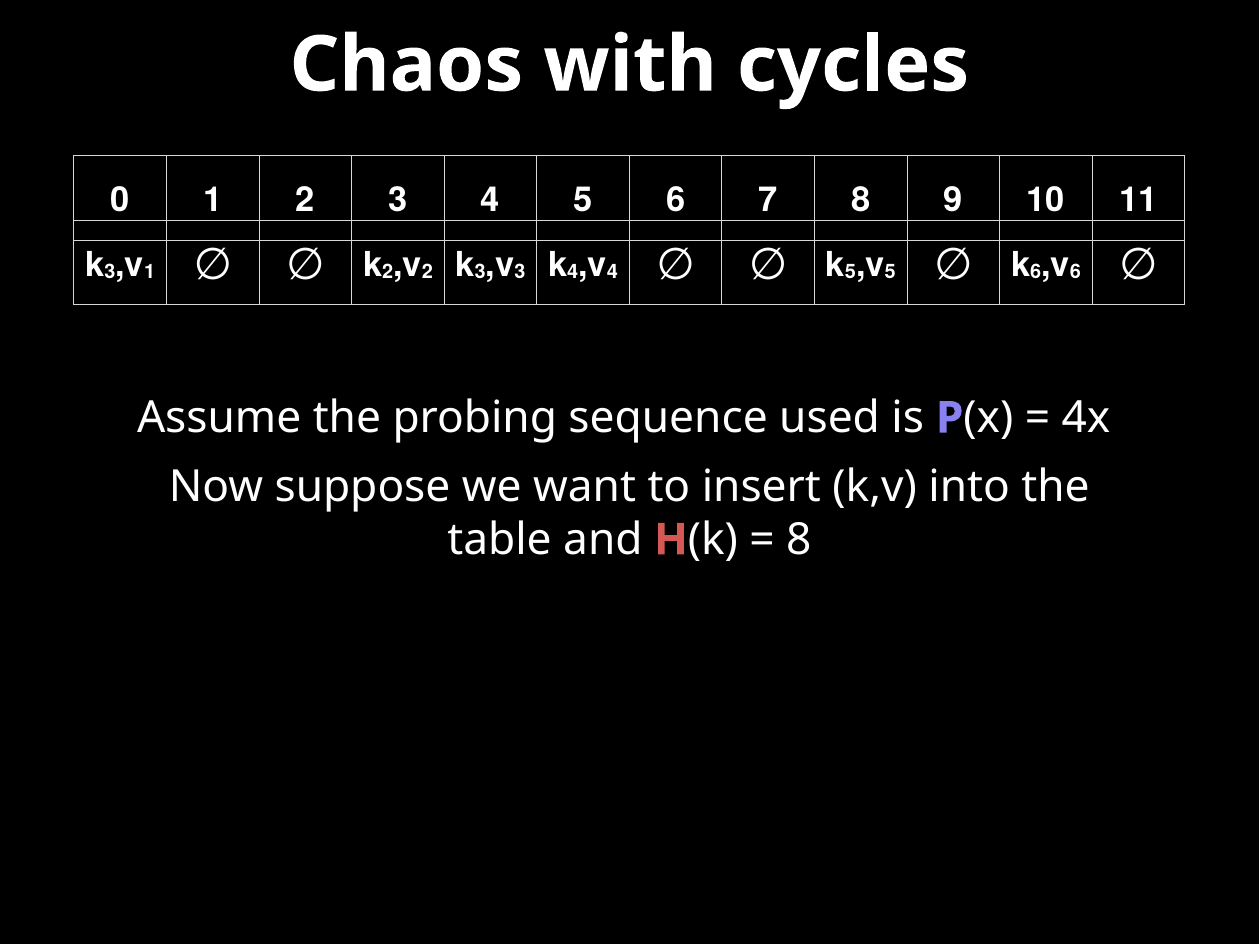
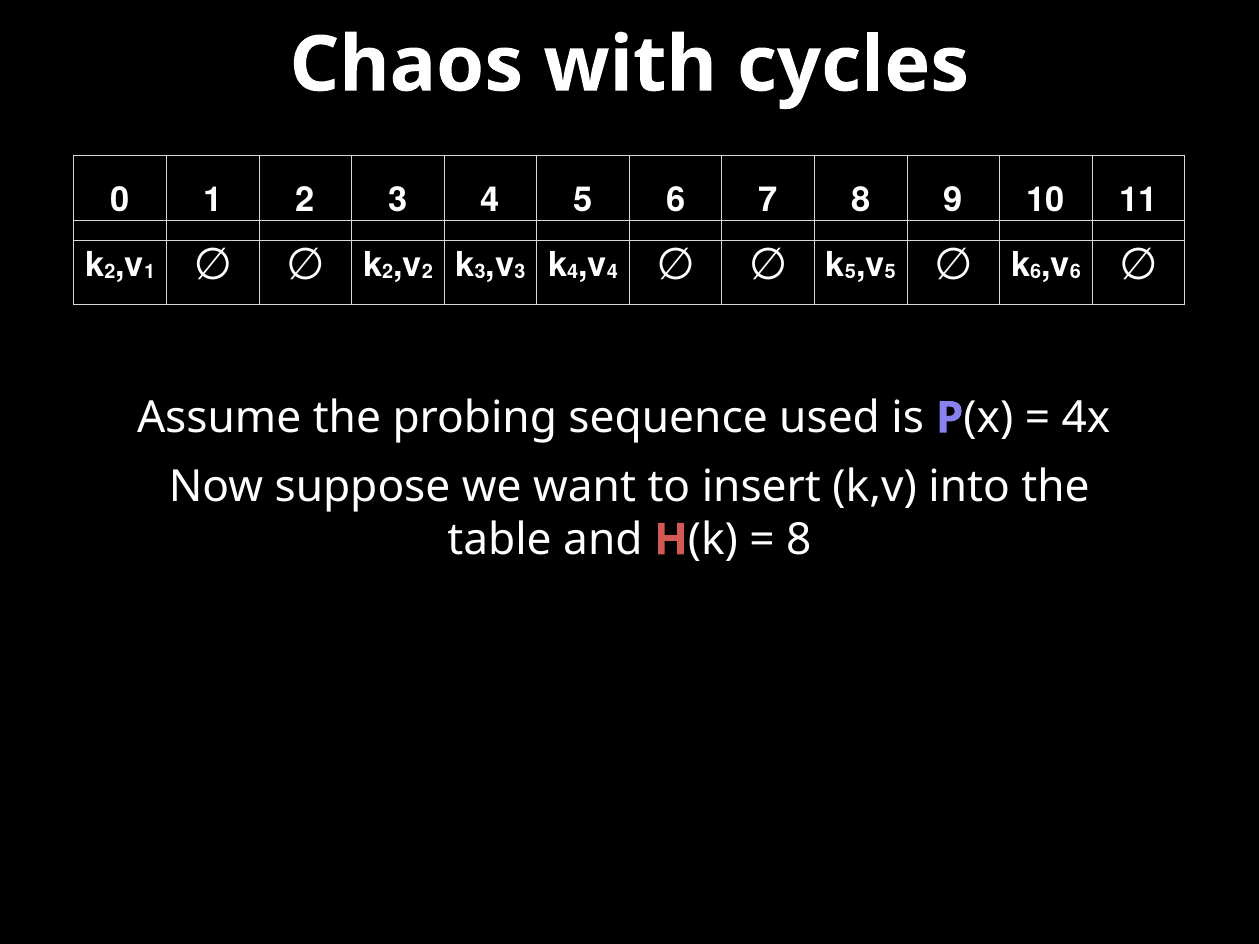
3 at (110, 272): 3 -> 2
